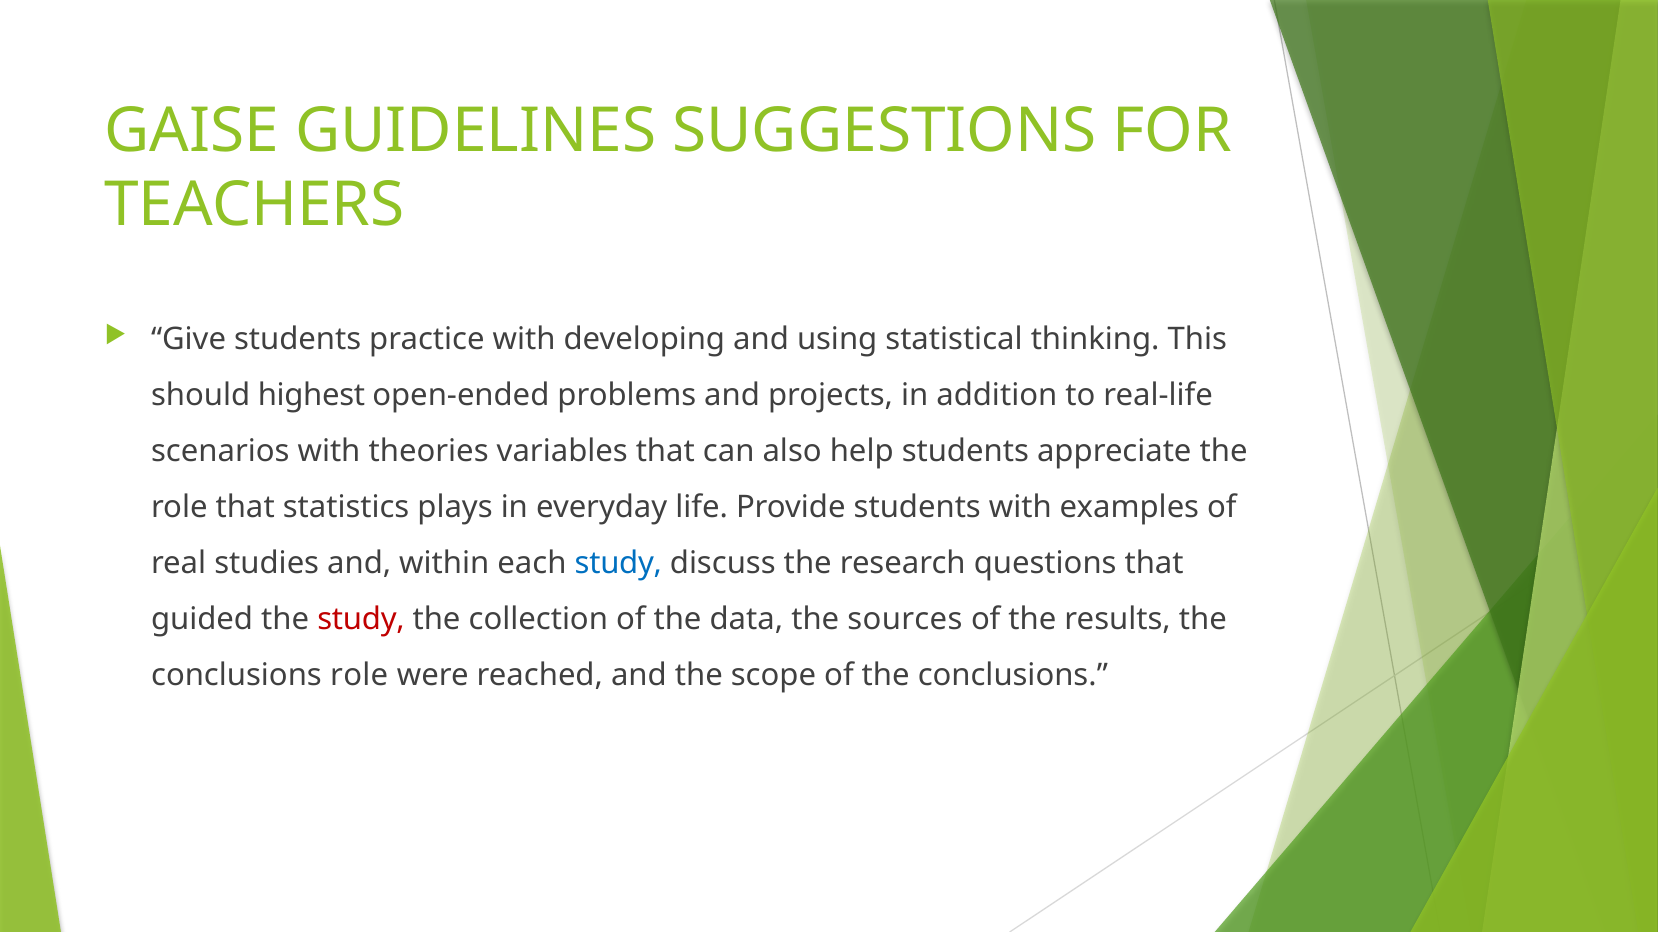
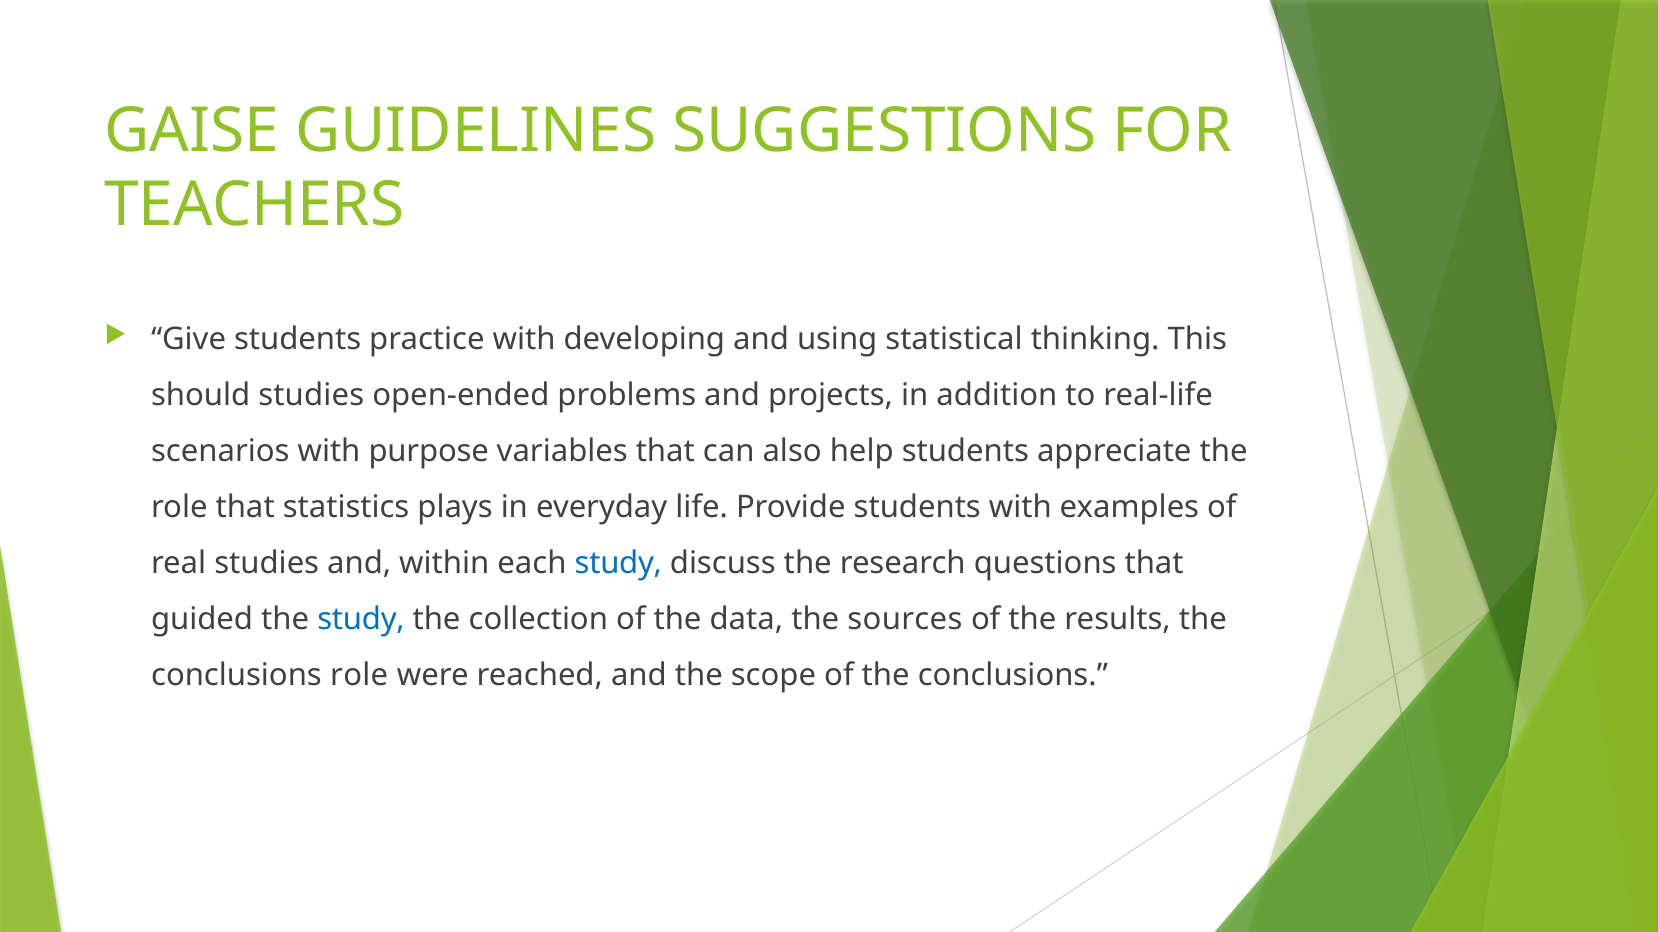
should highest: highest -> studies
theories: theories -> purpose
study at (361, 619) colour: red -> blue
